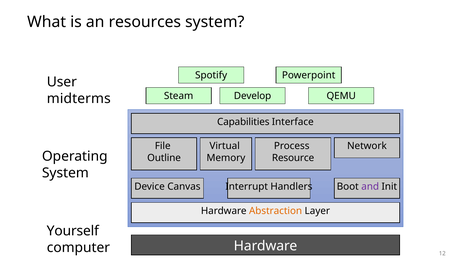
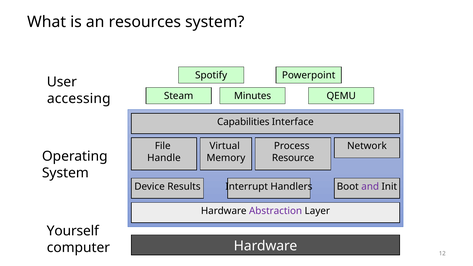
Develop: Develop -> Minutes
midterms: midterms -> accessing
Outline: Outline -> Handle
Canvas: Canvas -> Results
Abstraction colour: orange -> purple
